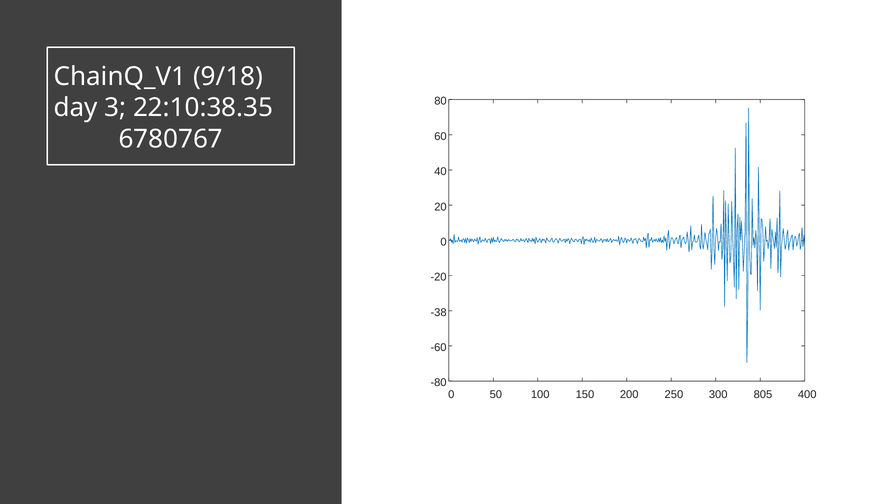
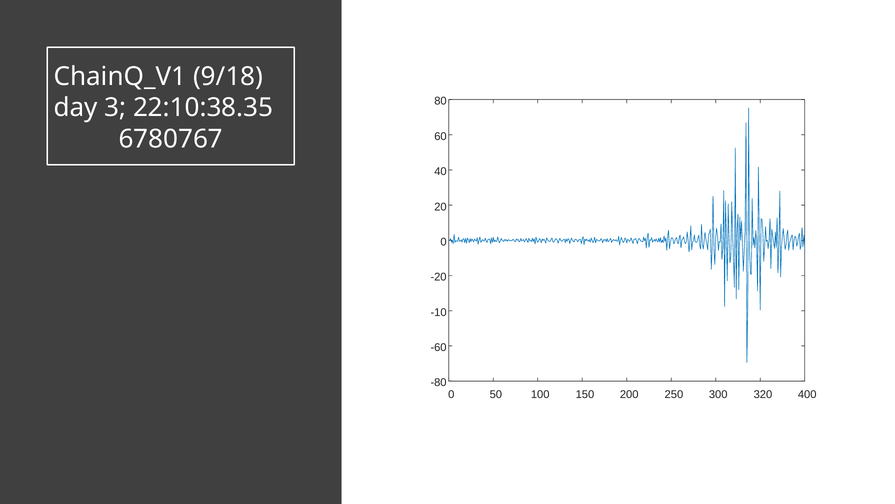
-38: -38 -> -10
805: 805 -> 320
